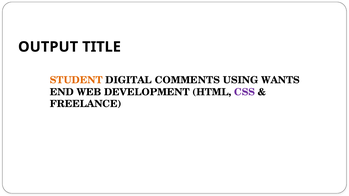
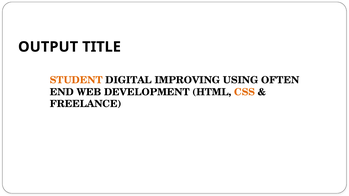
COMMENTS: COMMENTS -> IMPROVING
WANTS: WANTS -> OFTEN
CSS colour: purple -> orange
